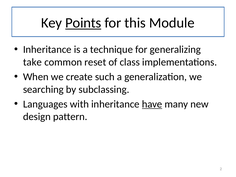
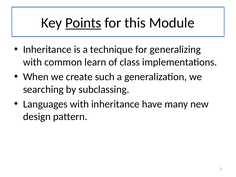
take at (32, 62): take -> with
reset: reset -> learn
have underline: present -> none
